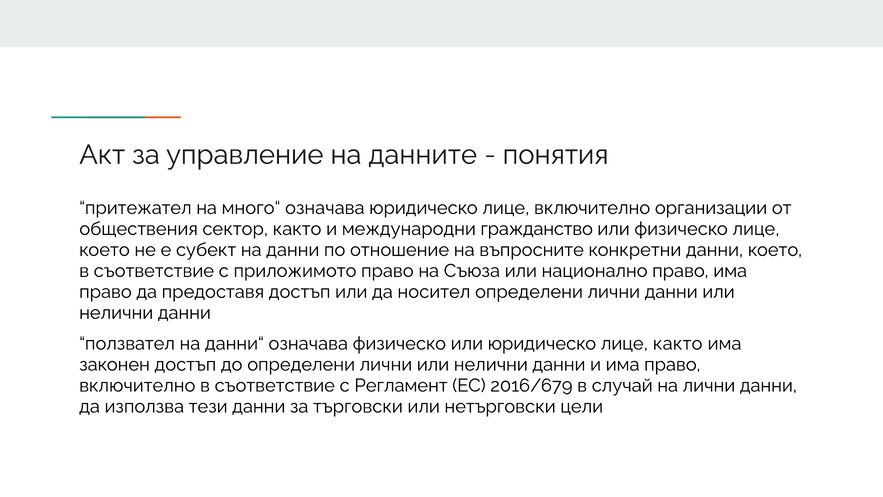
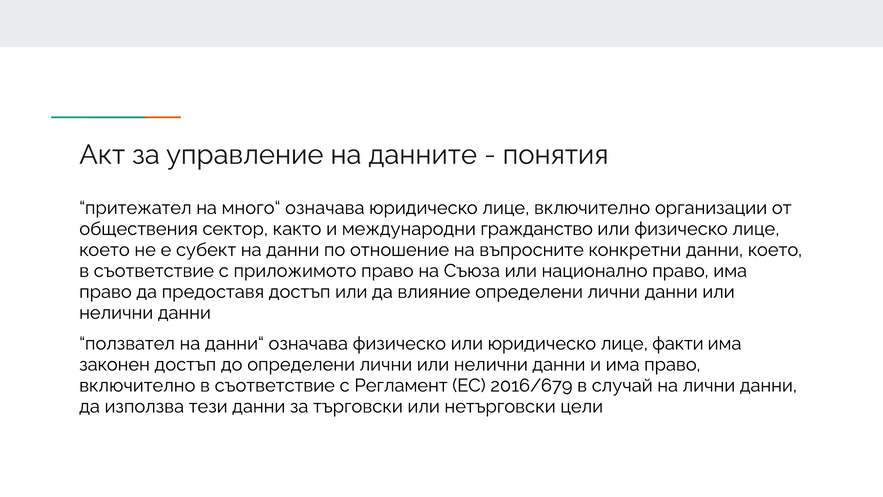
носител: носител -> влияние
лице както: както -> факти
